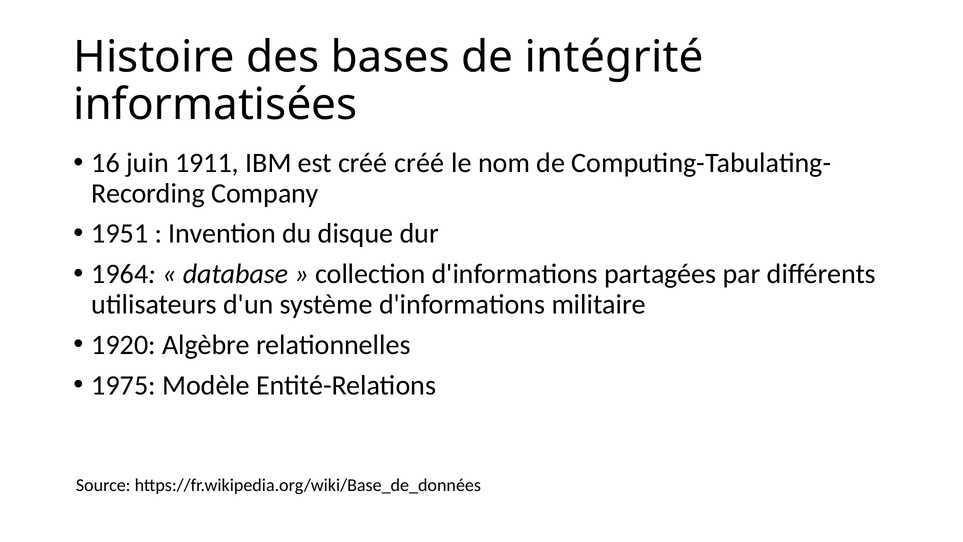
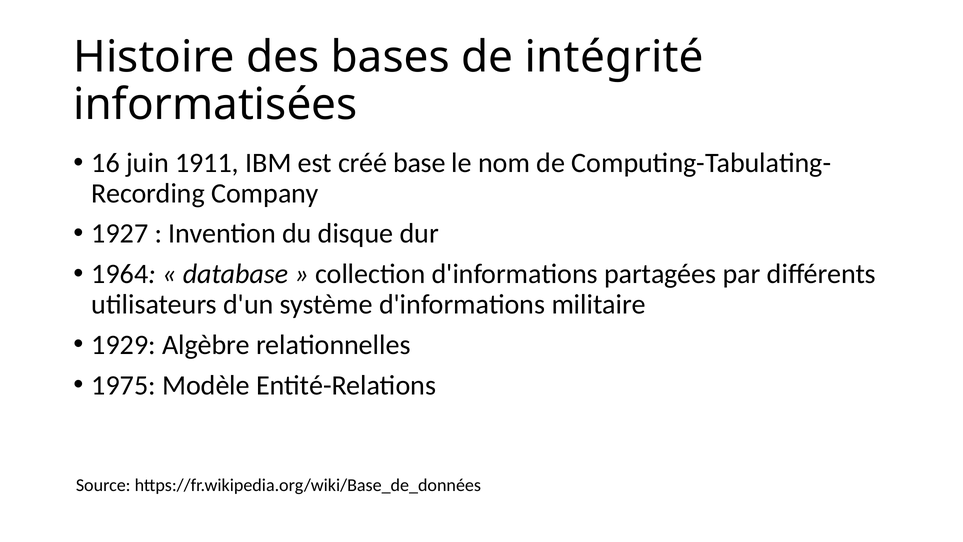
créé créé: créé -> base
1951: 1951 -> 1927
1920: 1920 -> 1929
